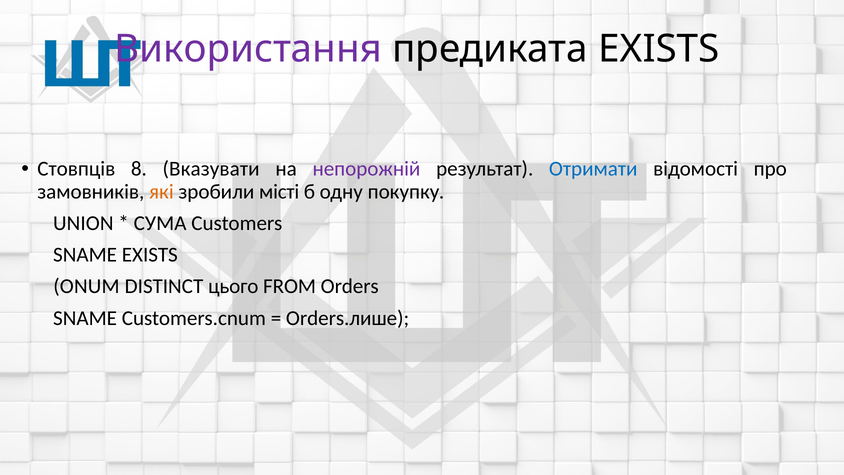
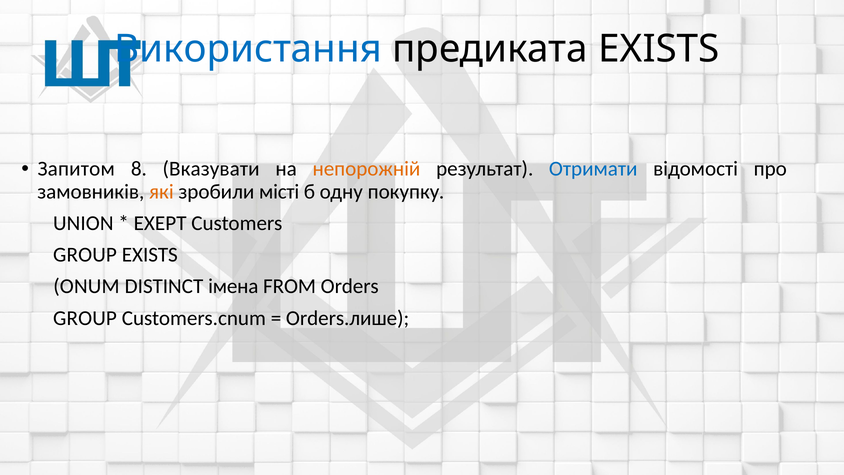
Використання colour: purple -> blue
Стовпців: Стовпців -> Запитом
непорожній colour: purple -> orange
СУМА: СУМА -> EXEPT
SNAME at (85, 255): SNAME -> GROUP
цього: цього -> імена
SNAME at (85, 318): SNAME -> GROUP
